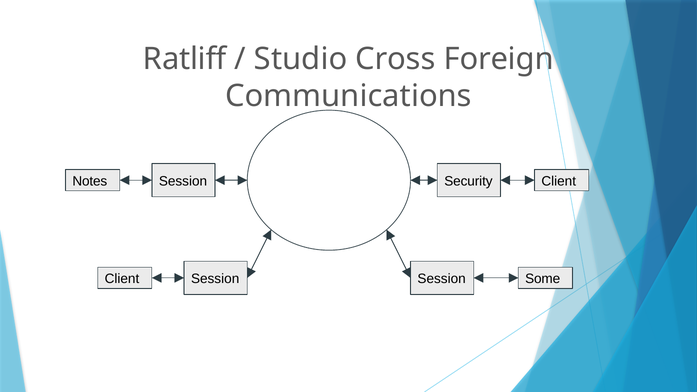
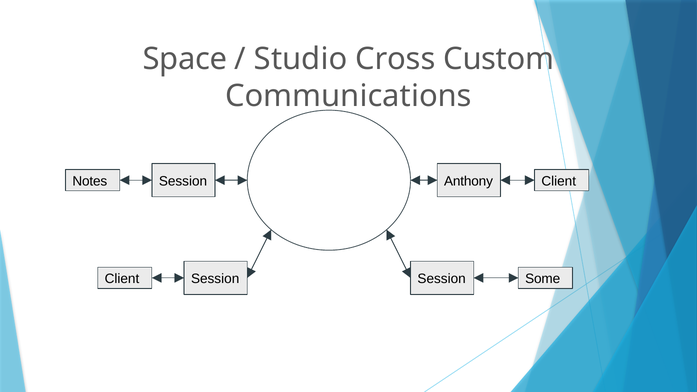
Ratliff: Ratliff -> Space
Foreign: Foreign -> Custom
Security: Security -> Anthony
